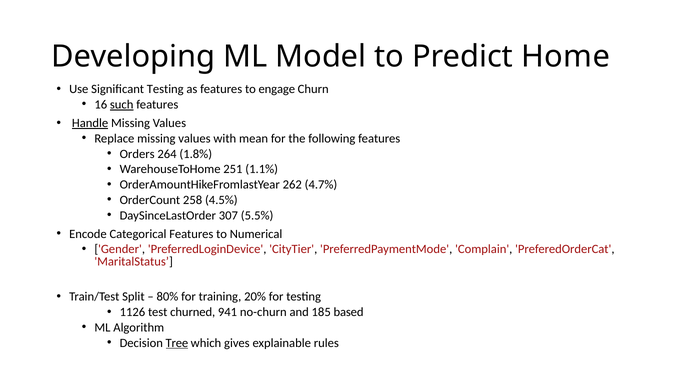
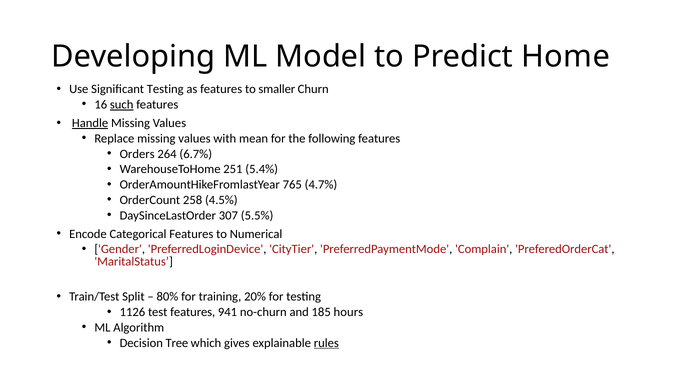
engage: engage -> smaller
1.8%: 1.8% -> 6.7%
1.1%: 1.1% -> 5.4%
262: 262 -> 765
test churned: churned -> features
based: based -> hours
Tree underline: present -> none
rules underline: none -> present
